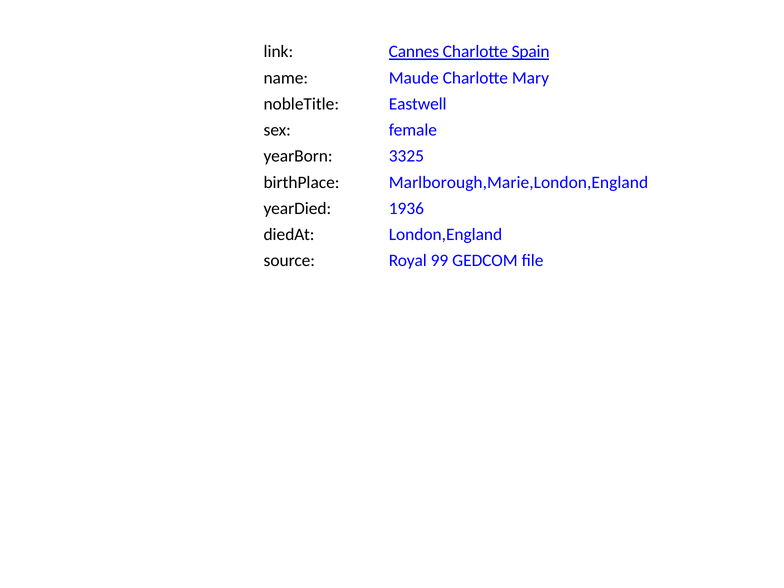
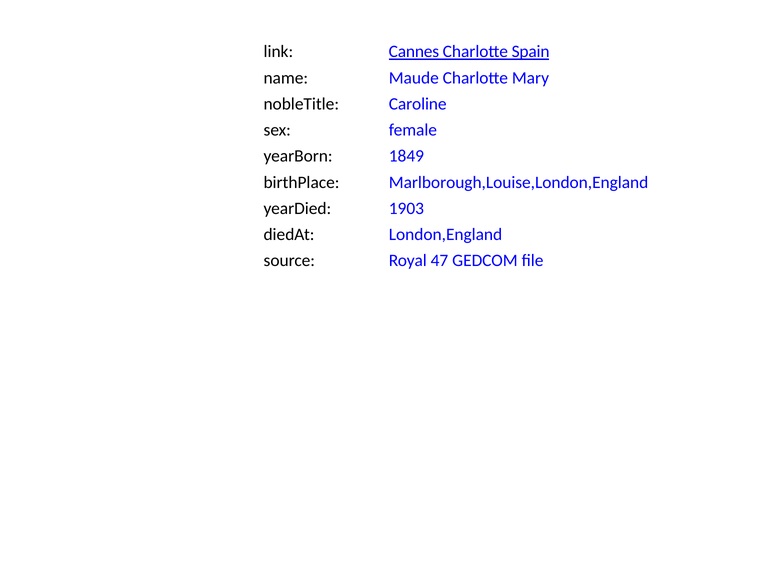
Eastwell: Eastwell -> Caroline
3325: 3325 -> 1849
Marlborough,Marie,London,England: Marlborough,Marie,London,England -> Marlborough,Louise,London,England
1936: 1936 -> 1903
99: 99 -> 47
